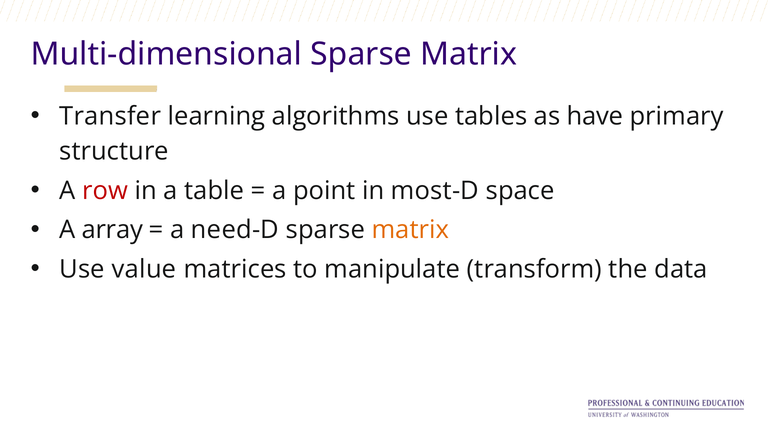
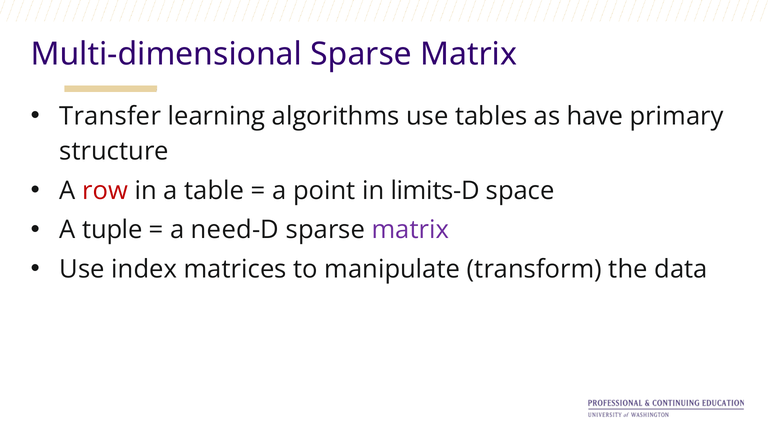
most-D: most-D -> limits-D
array: array -> tuple
matrix at (410, 230) colour: orange -> purple
value: value -> index
